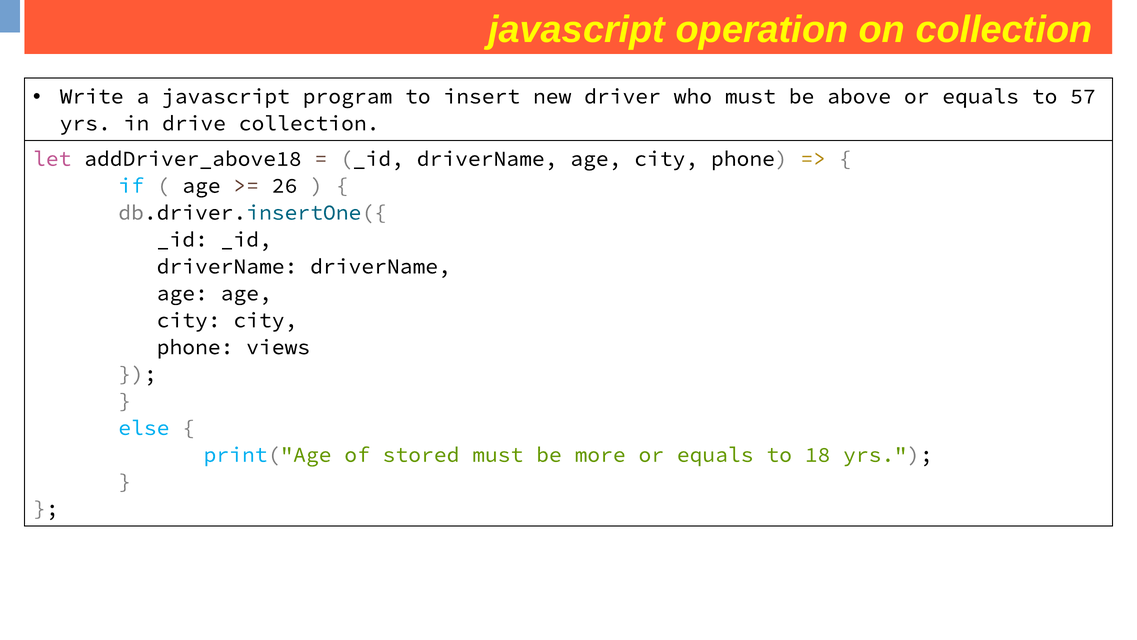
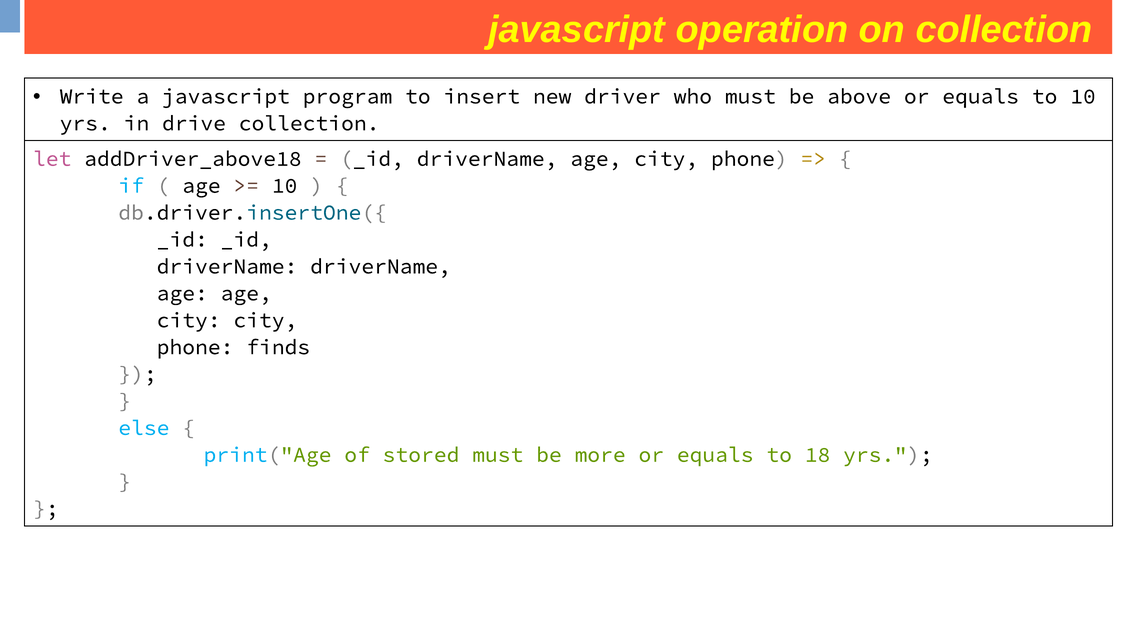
to 57: 57 -> 10
26 at (285, 186): 26 -> 10
views: views -> finds
